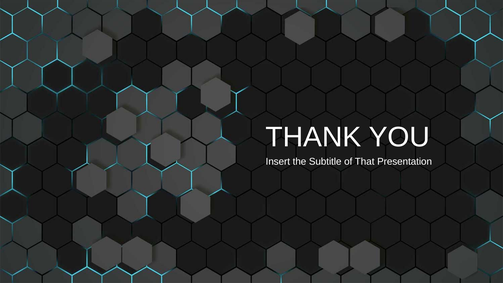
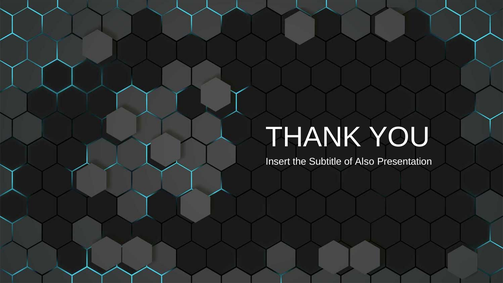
That: That -> Also
